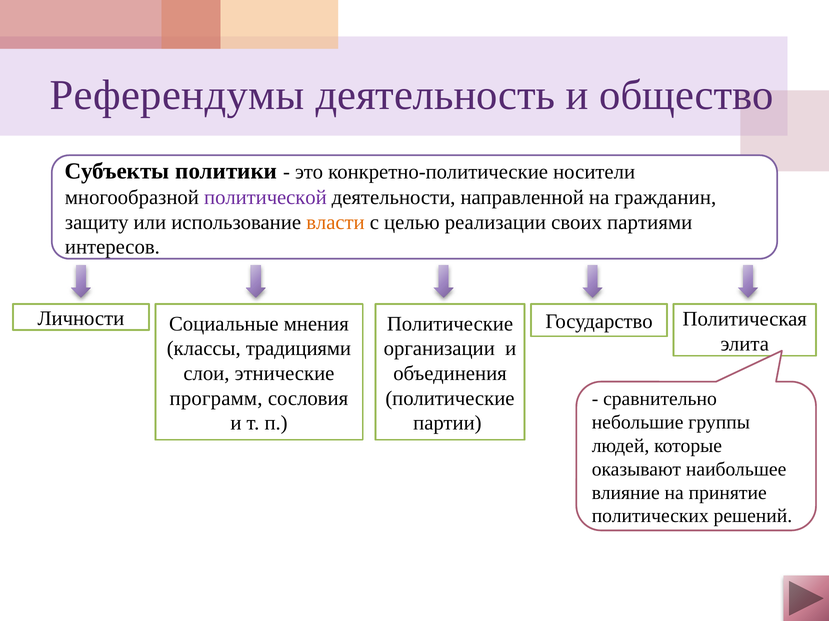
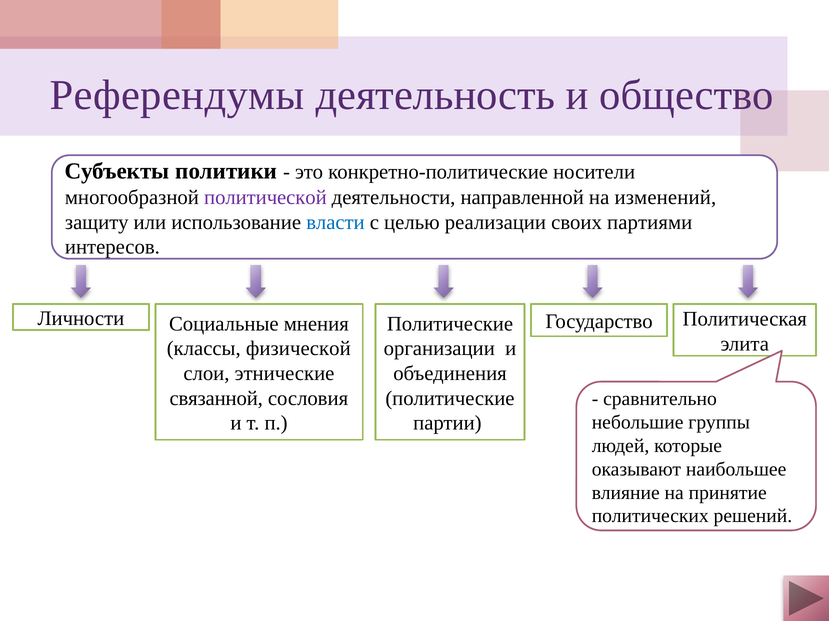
гражданин: гражданин -> изменений
власти colour: orange -> blue
традициями: традициями -> физической
программ: программ -> связанной
